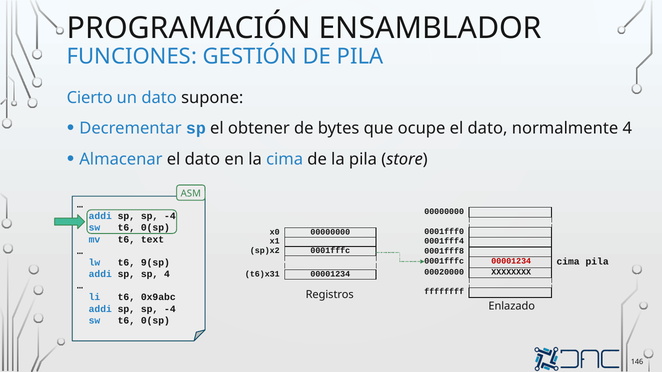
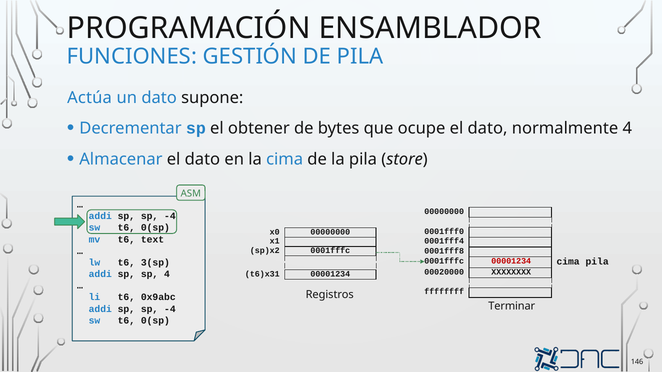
Cierto: Cierto -> Actúa
9(sp: 9(sp -> 3(sp
Enlazado: Enlazado -> Terminar
